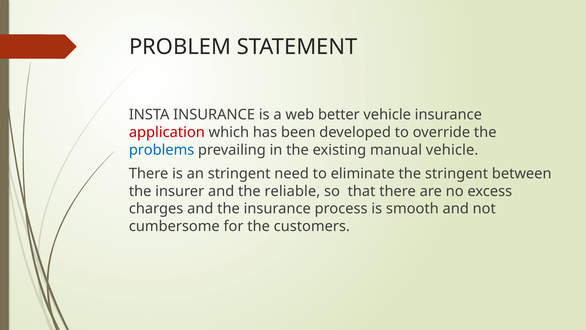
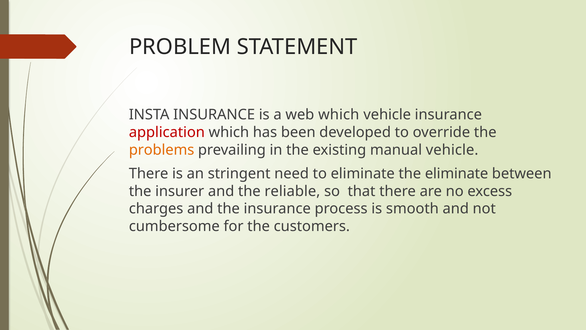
web better: better -> which
problems colour: blue -> orange
the stringent: stringent -> eliminate
